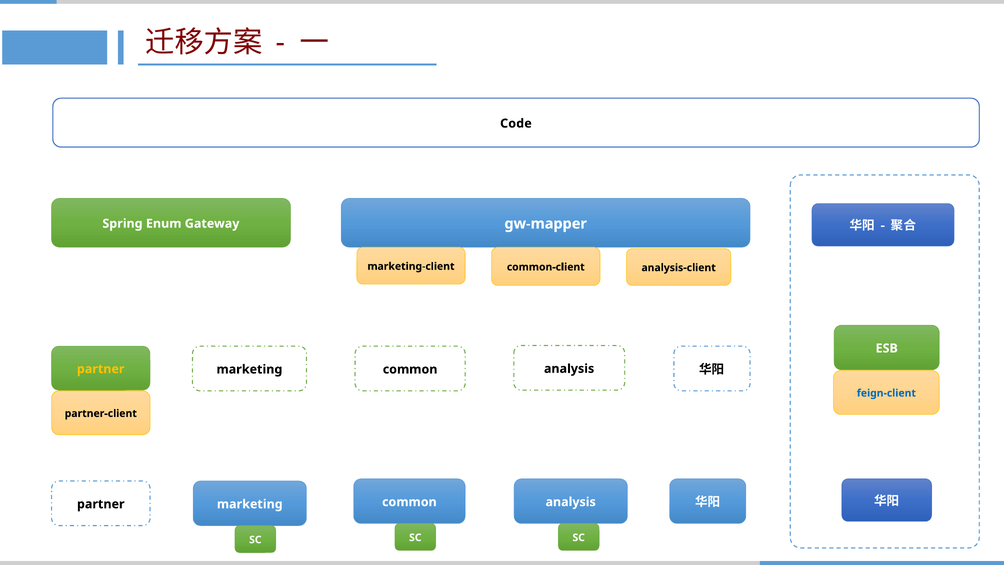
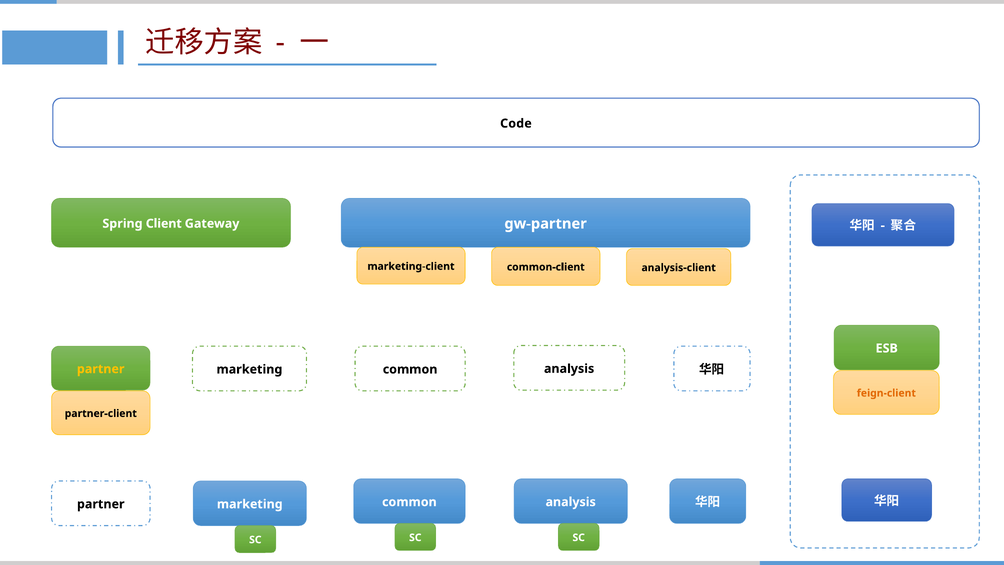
gw-mapper: gw-mapper -> gw-partner
Enum: Enum -> Client
feign-client colour: blue -> orange
